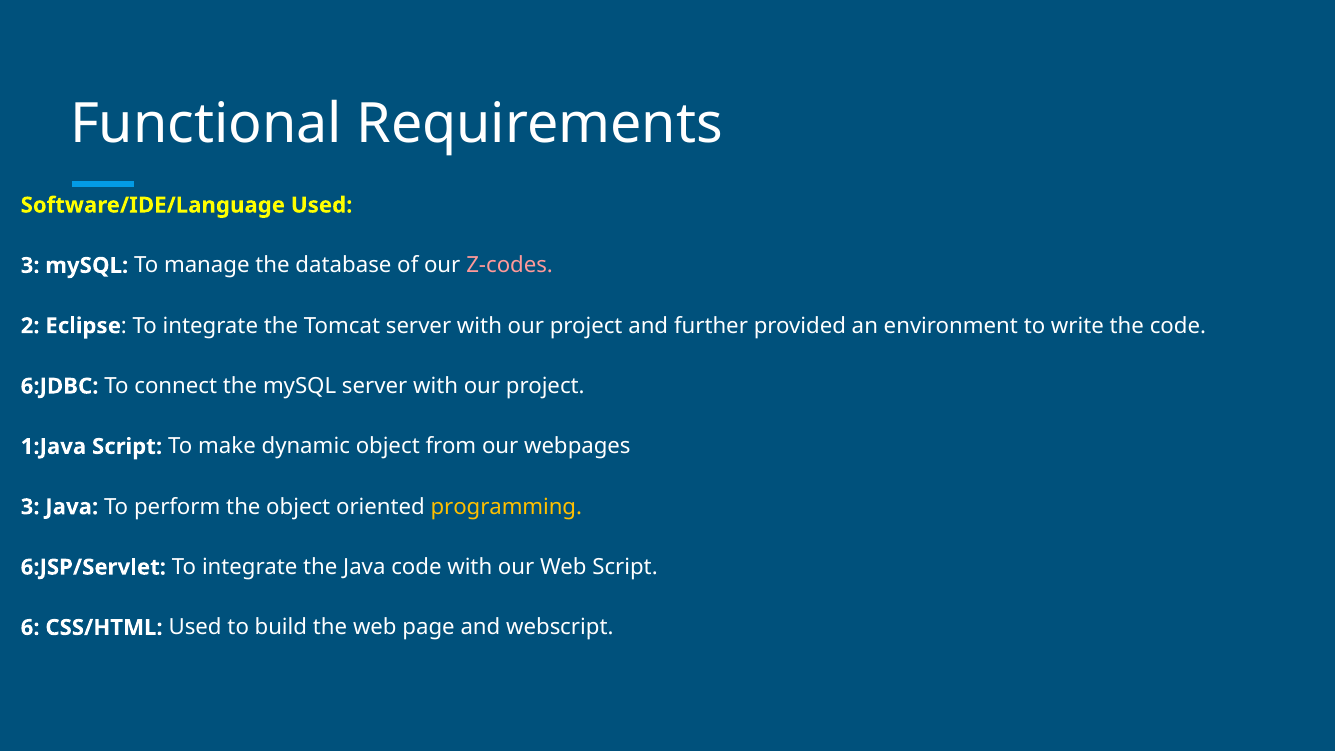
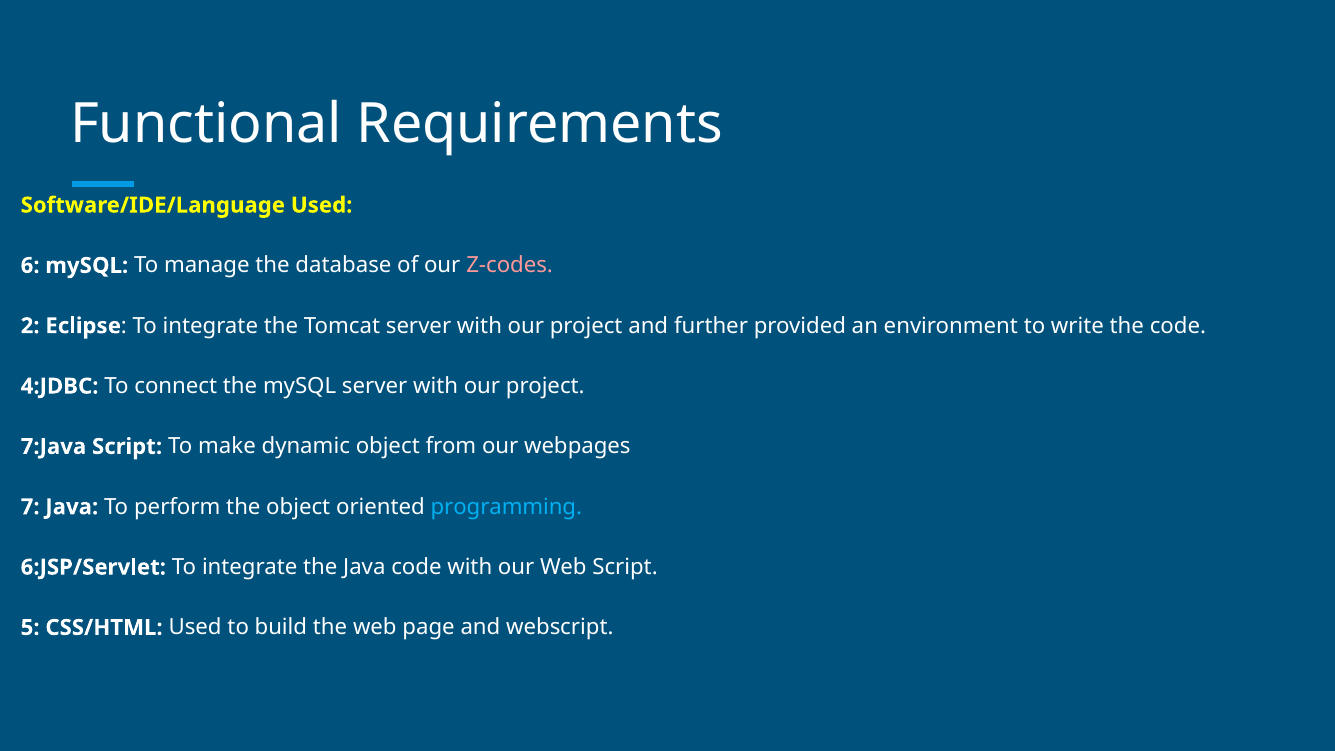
3 at (30, 266): 3 -> 6
6:JDBC: 6:JDBC -> 4:JDBC
1:Java: 1:Java -> 7:Java
3 at (30, 507): 3 -> 7
programming colour: yellow -> light blue
6: 6 -> 5
